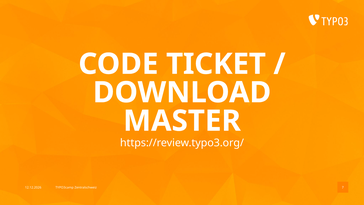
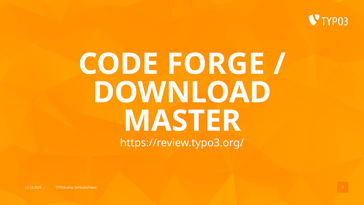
TICKET: TICKET -> FORGE
